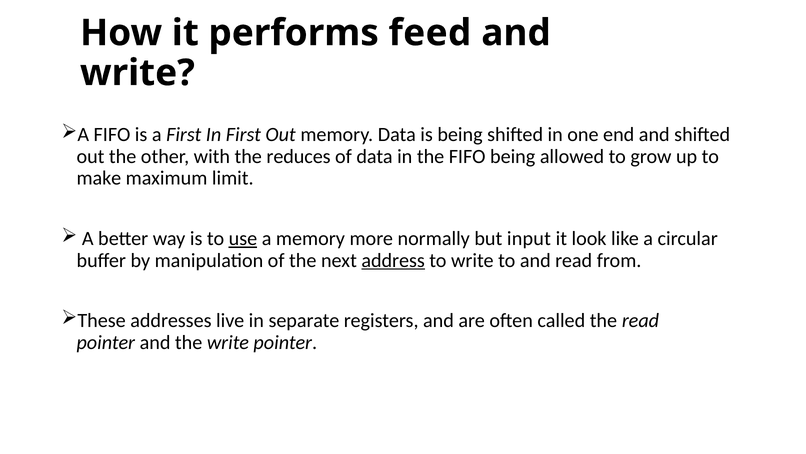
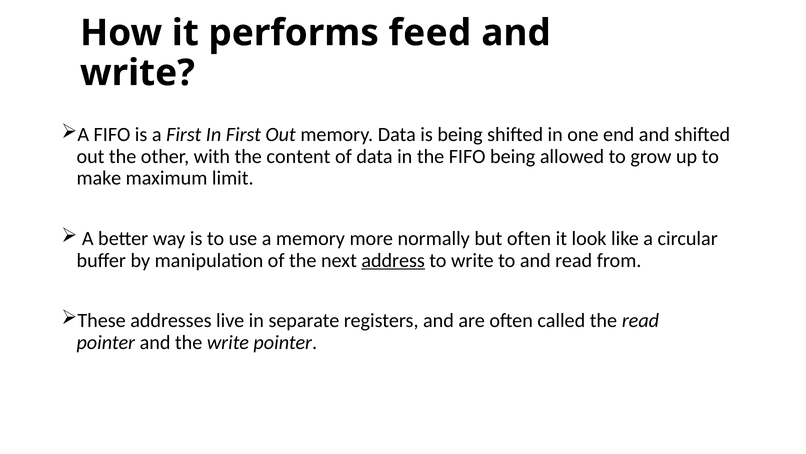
reduces: reduces -> content
use underline: present -> none
but input: input -> often
